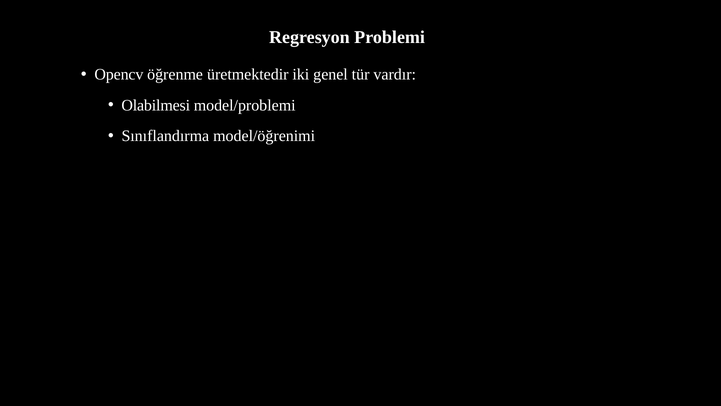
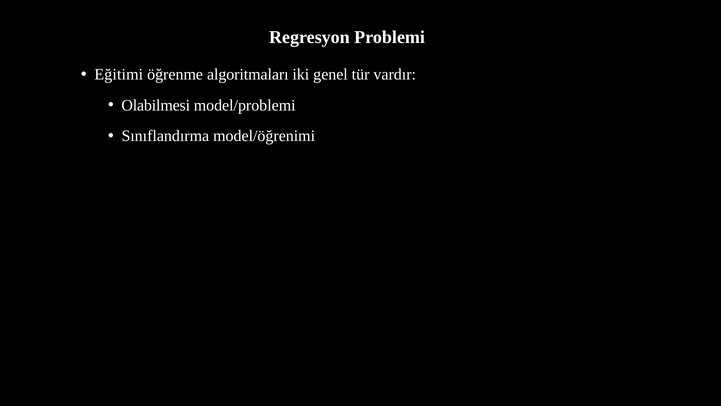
Opencv: Opencv -> Eğitimi
üretmektedir: üretmektedir -> algoritmaları
